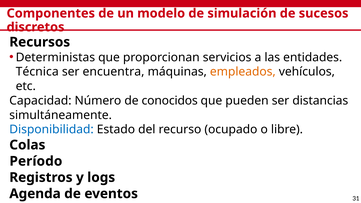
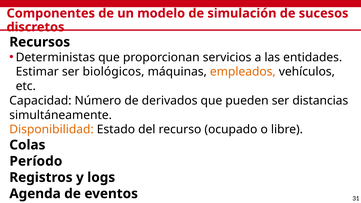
Técnica: Técnica -> Estimar
encuentra: encuentra -> biológicos
conocidos: conocidos -> derivados
Disponibilidad colour: blue -> orange
